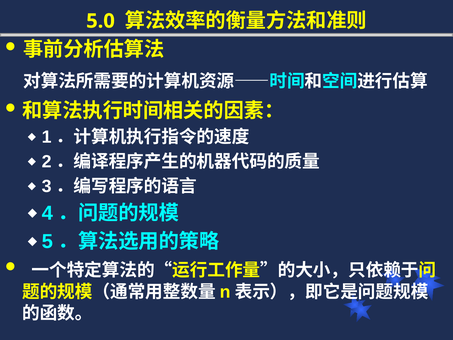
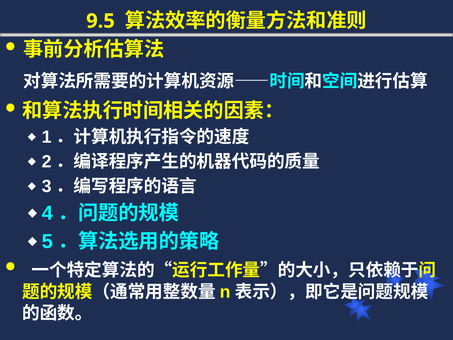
5.0: 5.0 -> 9.5
